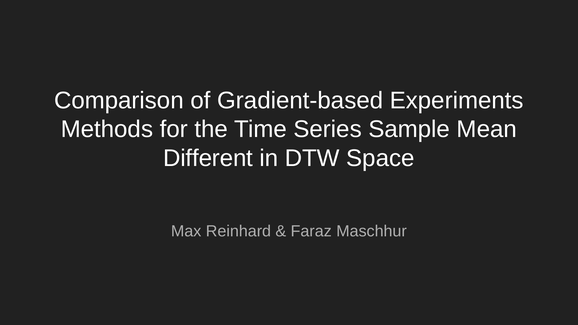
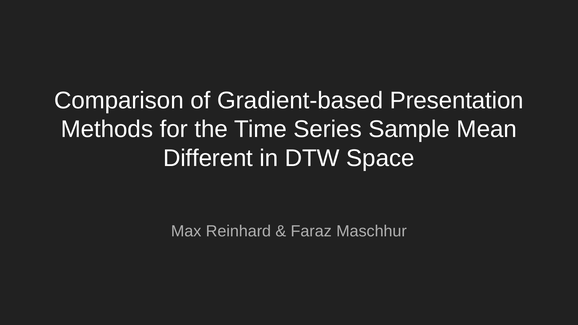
Experiments: Experiments -> Presentation
